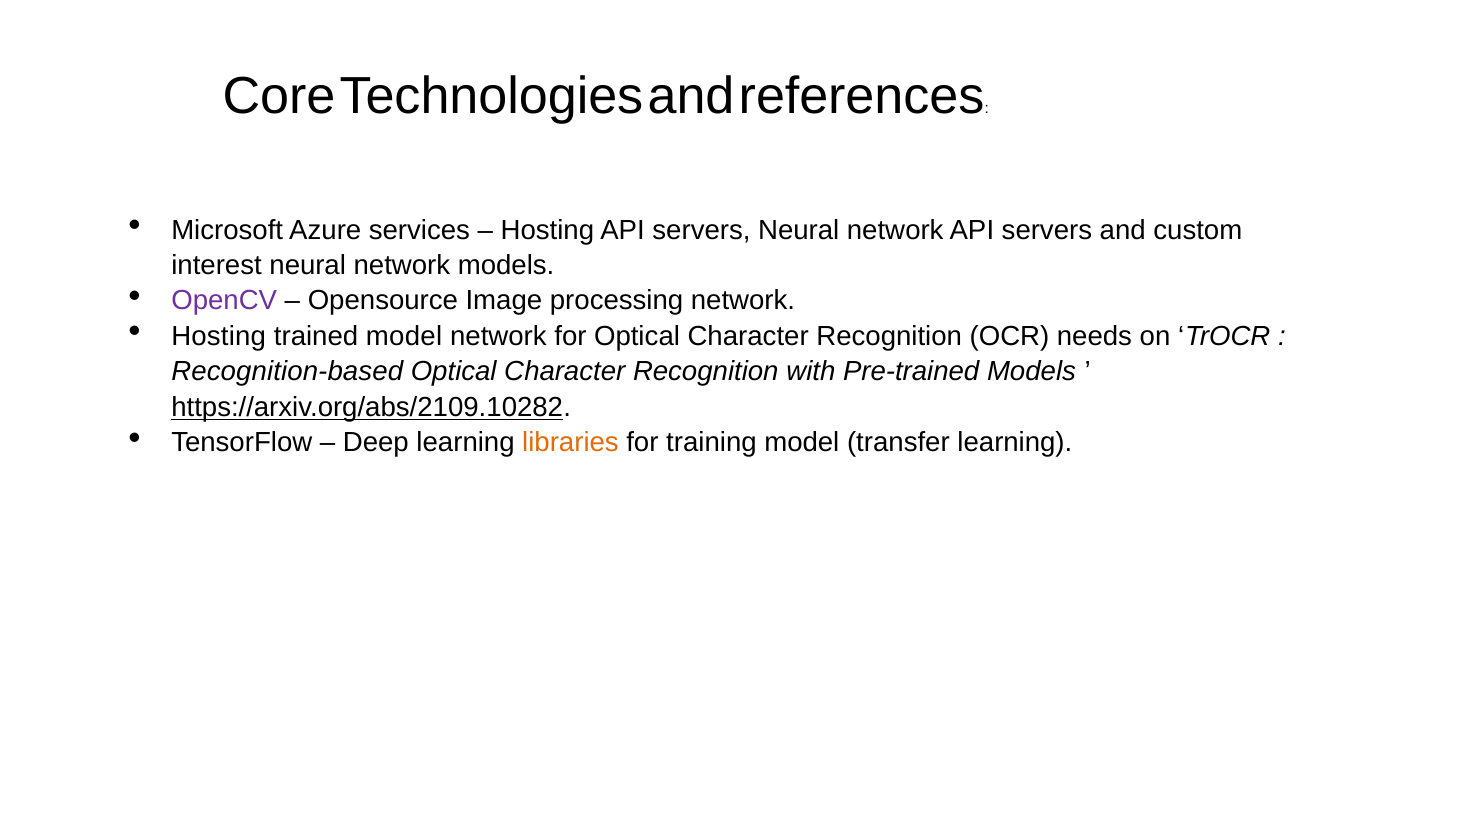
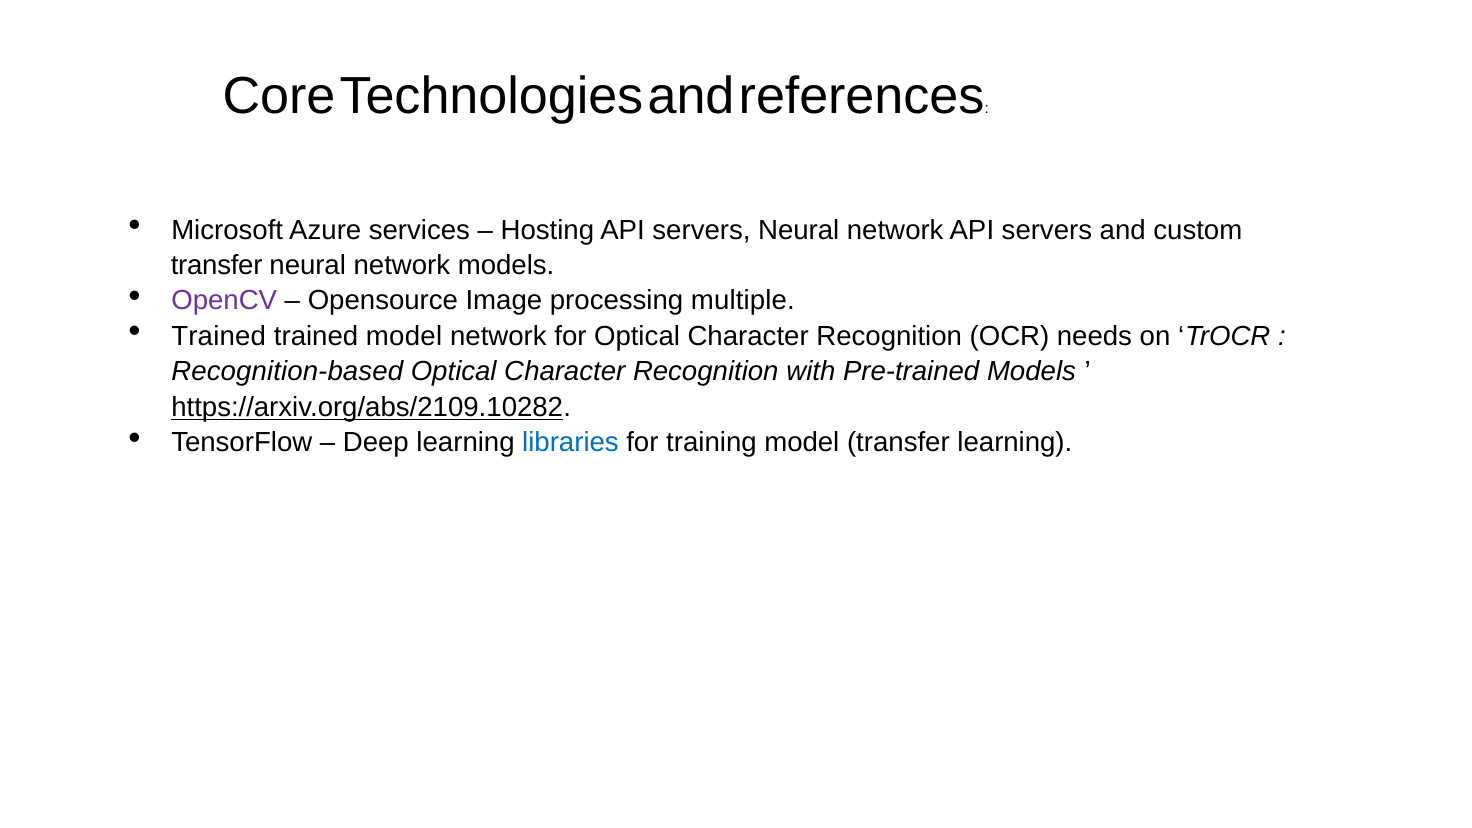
interest at (217, 265): interest -> transfer
processing network: network -> multiple
Hosting at (219, 336): Hosting -> Trained
libraries colour: orange -> blue
